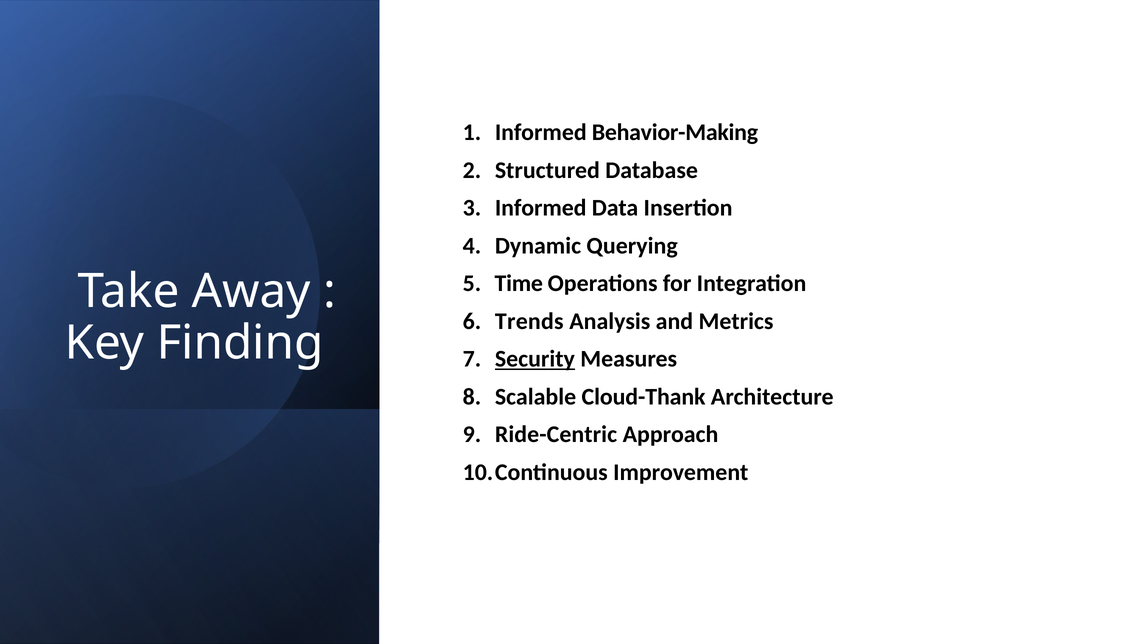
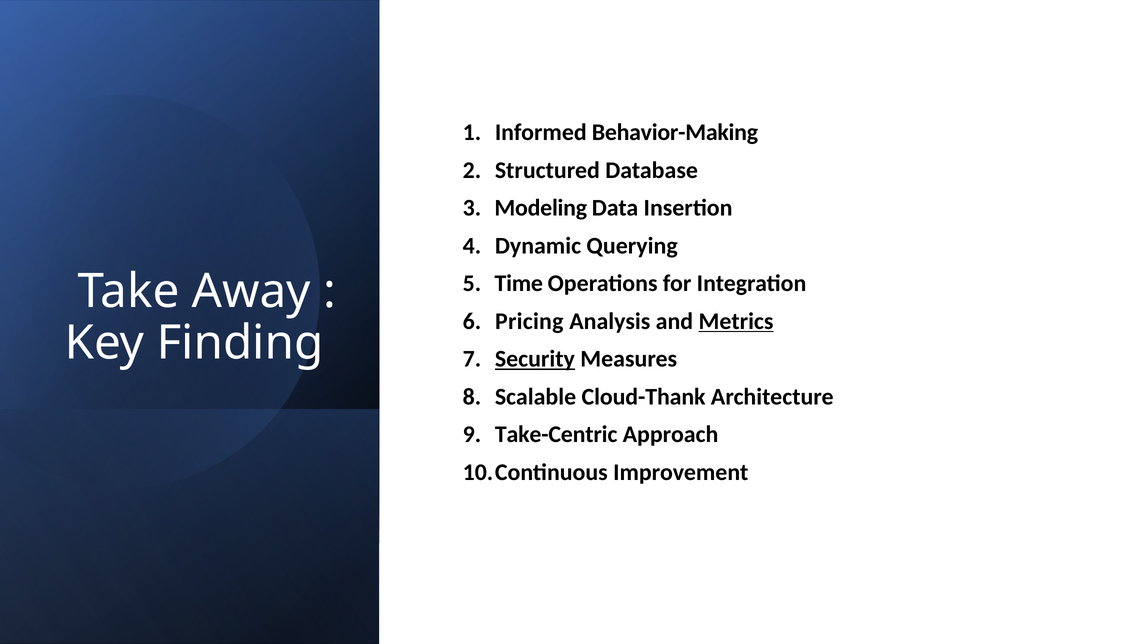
Informed at (541, 208): Informed -> Modeling
Trends: Trends -> Pricing
Metrics underline: none -> present
Ride-Centric: Ride-Centric -> Take-Centric
